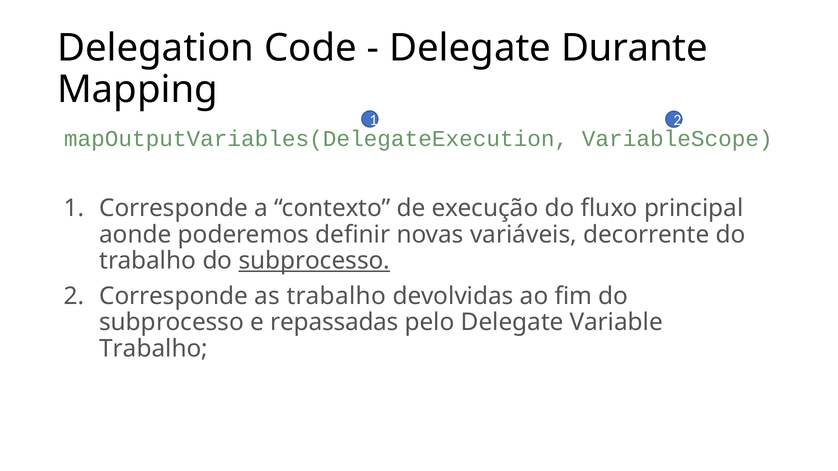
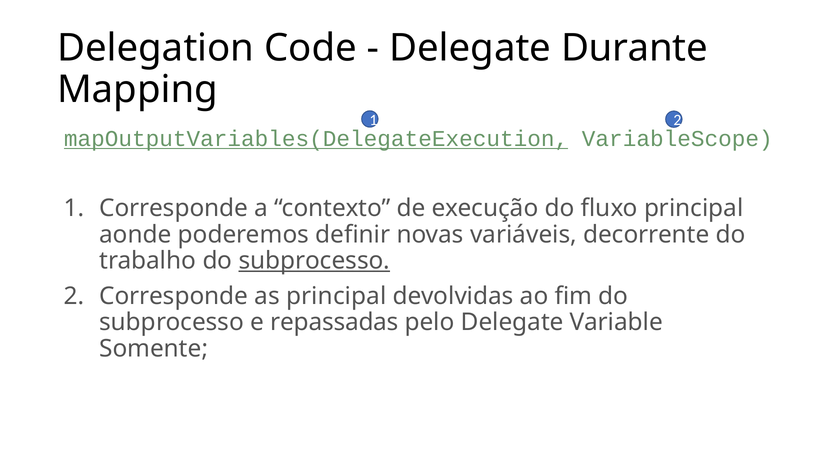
mapOutputVariables(DelegateExecution underline: none -> present
as trabalho: trabalho -> principal
Trabalho at (154, 349): Trabalho -> Somente
